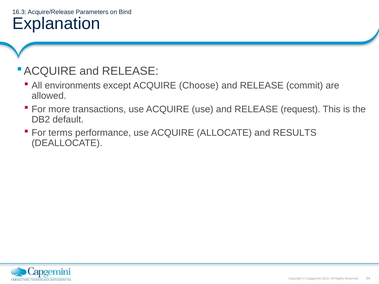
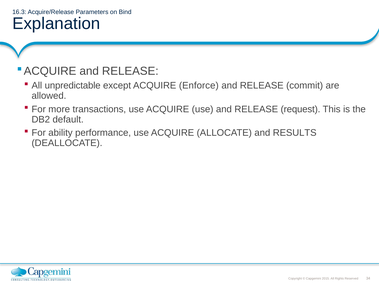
environments: environments -> unpredictable
Choose: Choose -> Enforce
terms: terms -> ability
